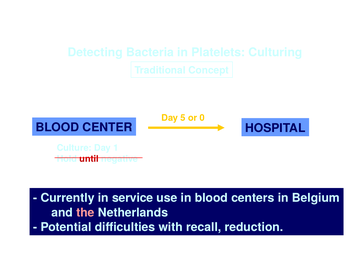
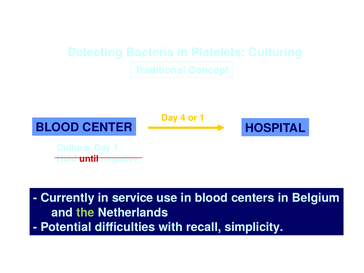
5: 5 -> 4
or 0: 0 -> 1
the colour: pink -> light green
reduction: reduction -> simplicity
